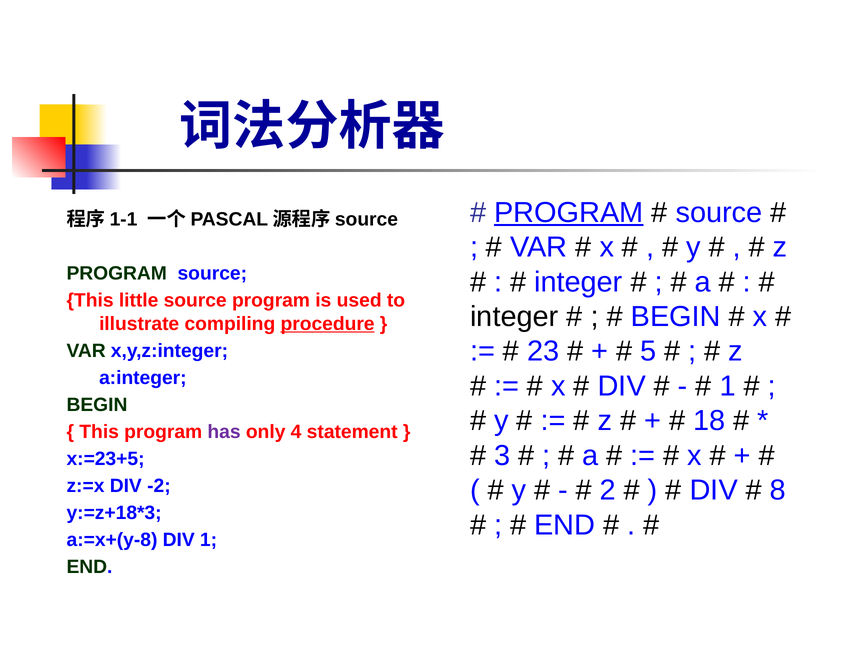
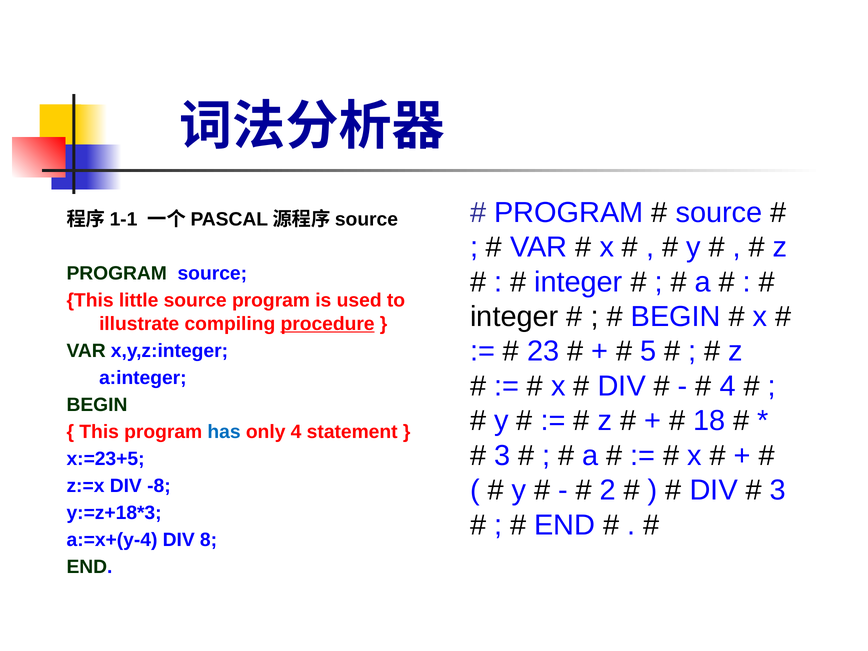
PROGRAM at (569, 213) underline: present -> none
1 at (728, 386): 1 -> 4
has colour: purple -> blue
-2: -2 -> -8
8 at (778, 490): 8 -> 3
a:=x+(y-8: a:=x+(y-8 -> a:=x+(y-4
DIV 1: 1 -> 8
